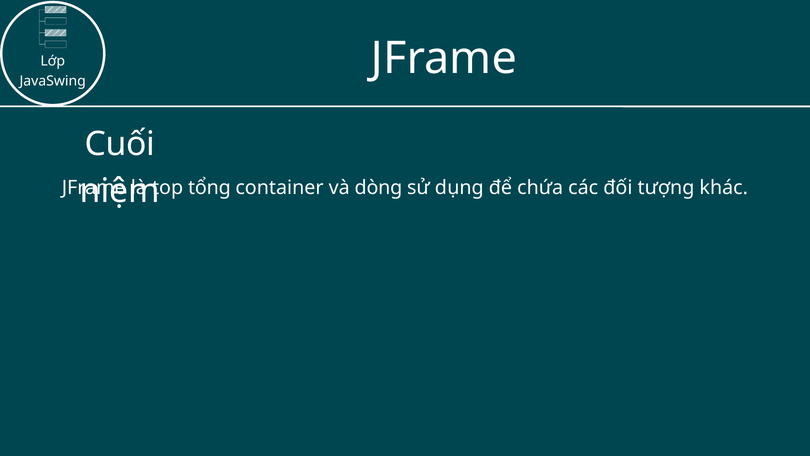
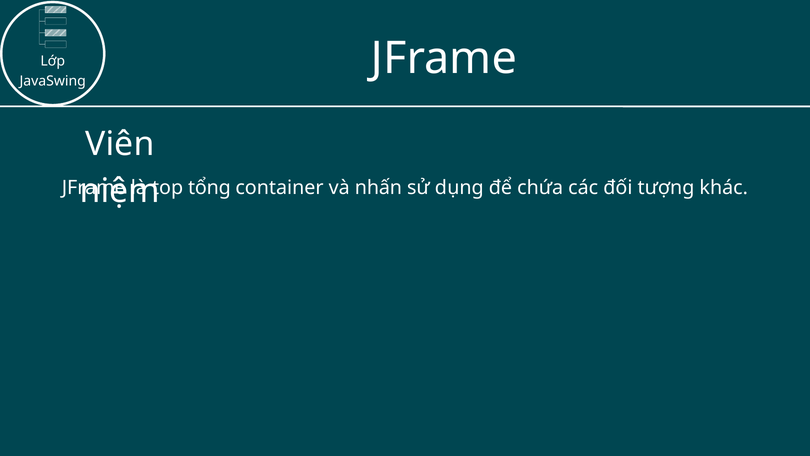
Cuối: Cuối -> Viên
dòng: dòng -> nhấn
